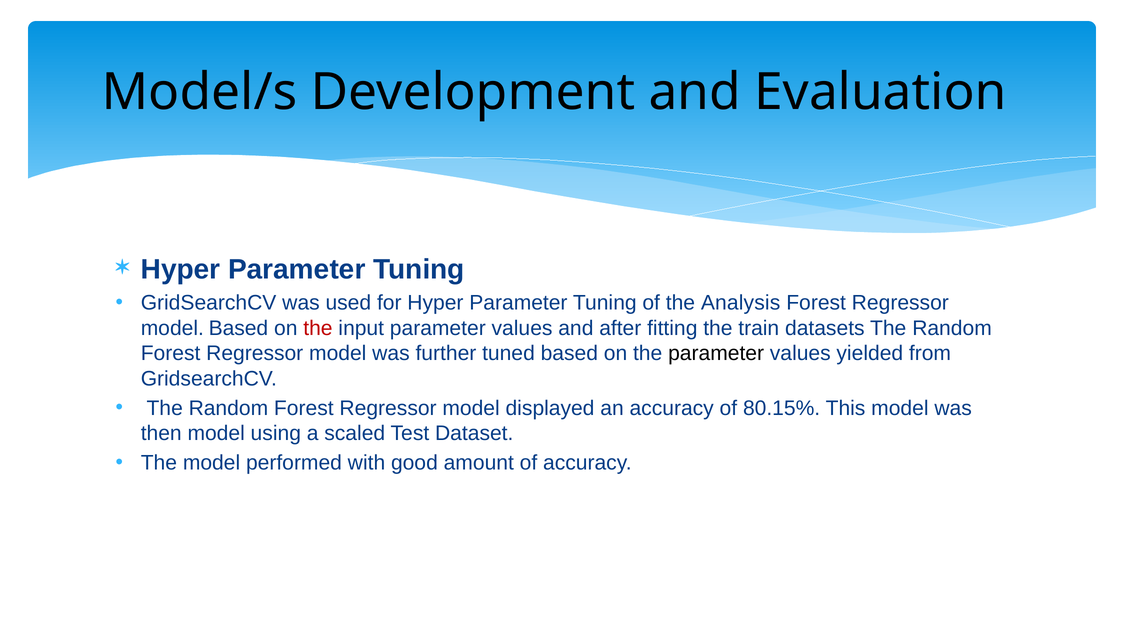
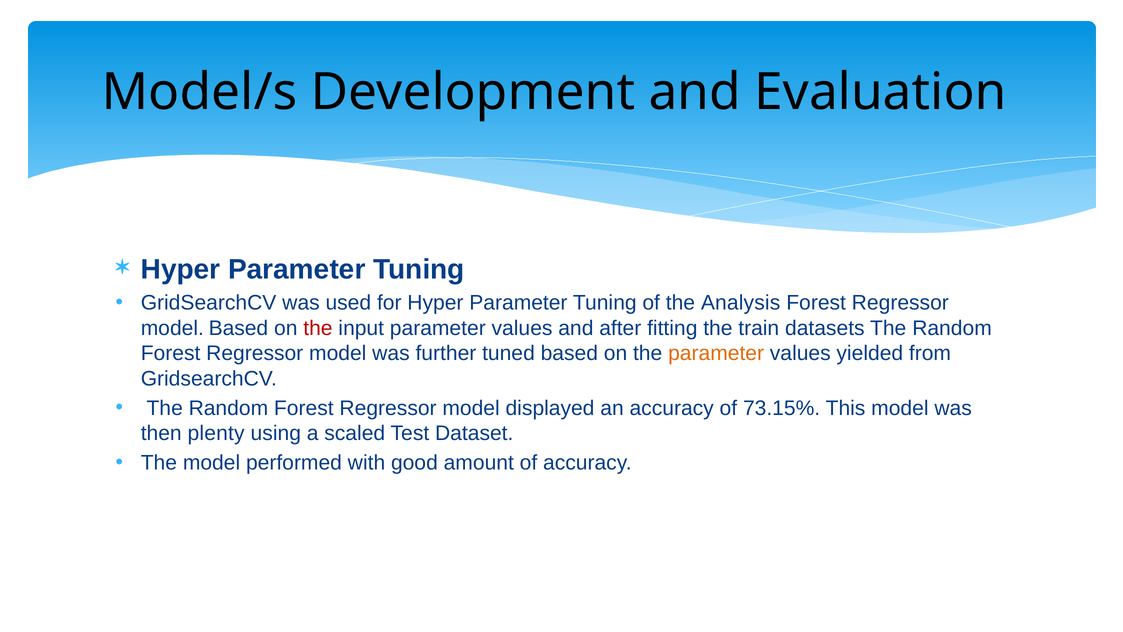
parameter at (716, 353) colour: black -> orange
80.15%: 80.15% -> 73.15%
then model: model -> plenty
